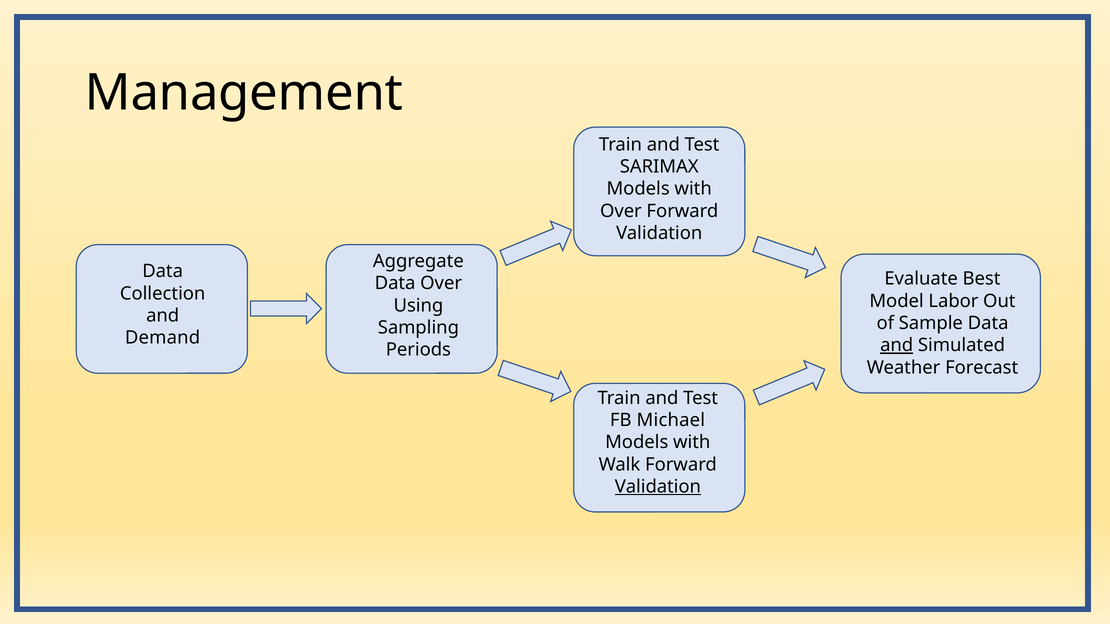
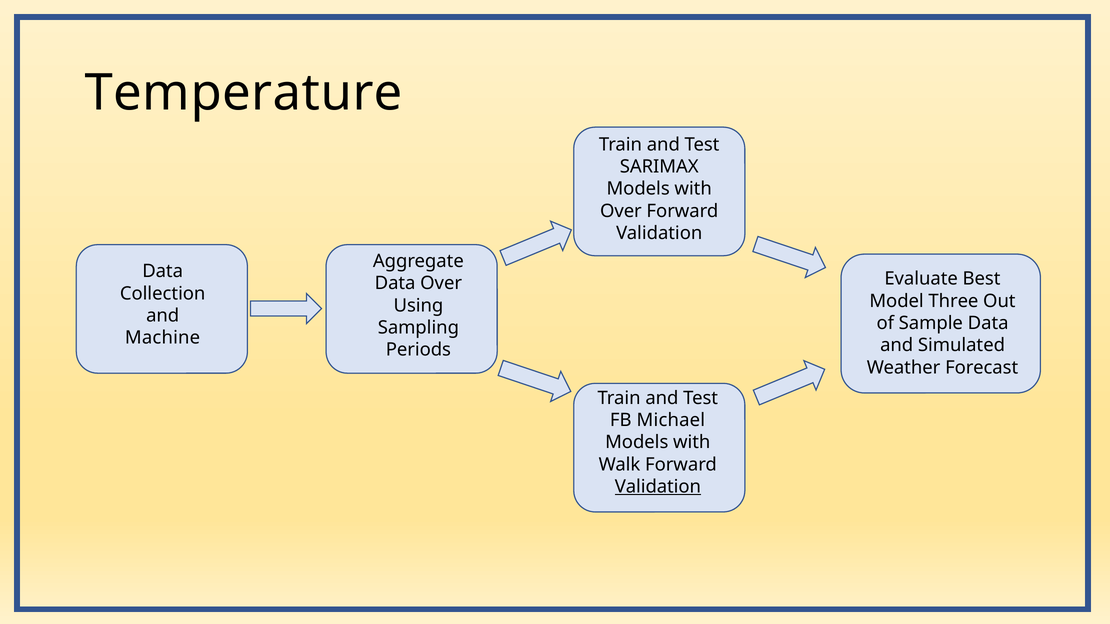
Management: Management -> Temperature
Labor: Labor -> Three
Demand: Demand -> Machine
and at (897, 346) underline: present -> none
